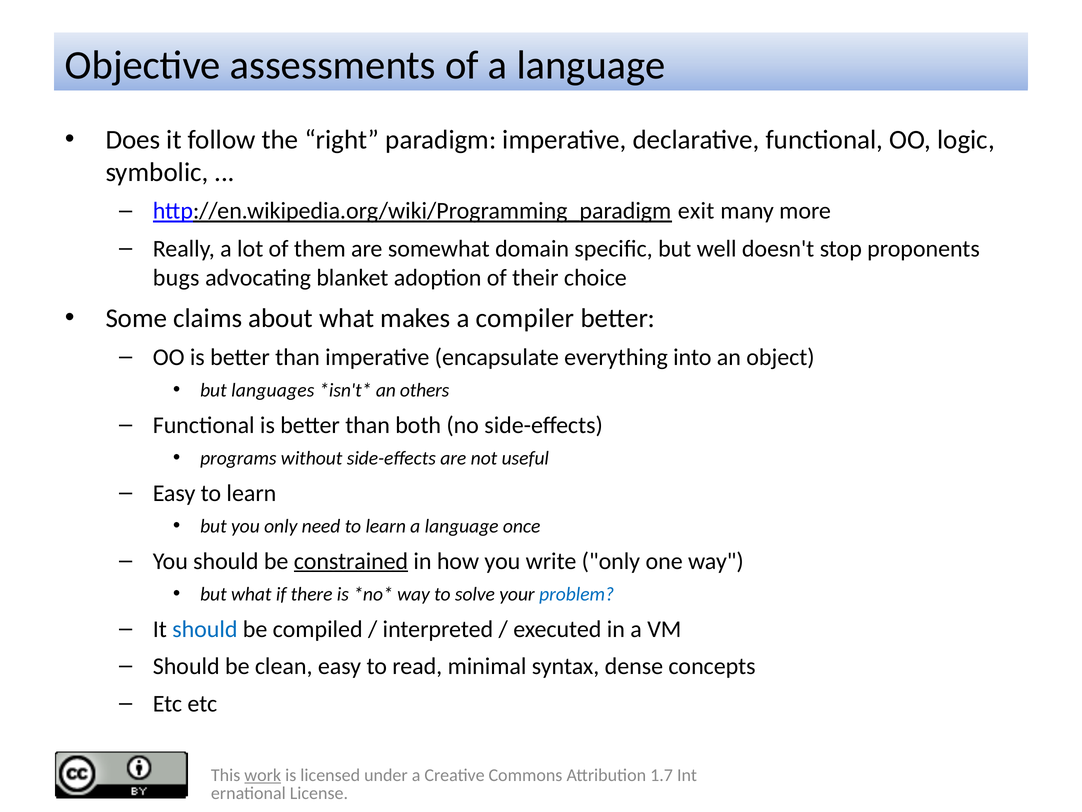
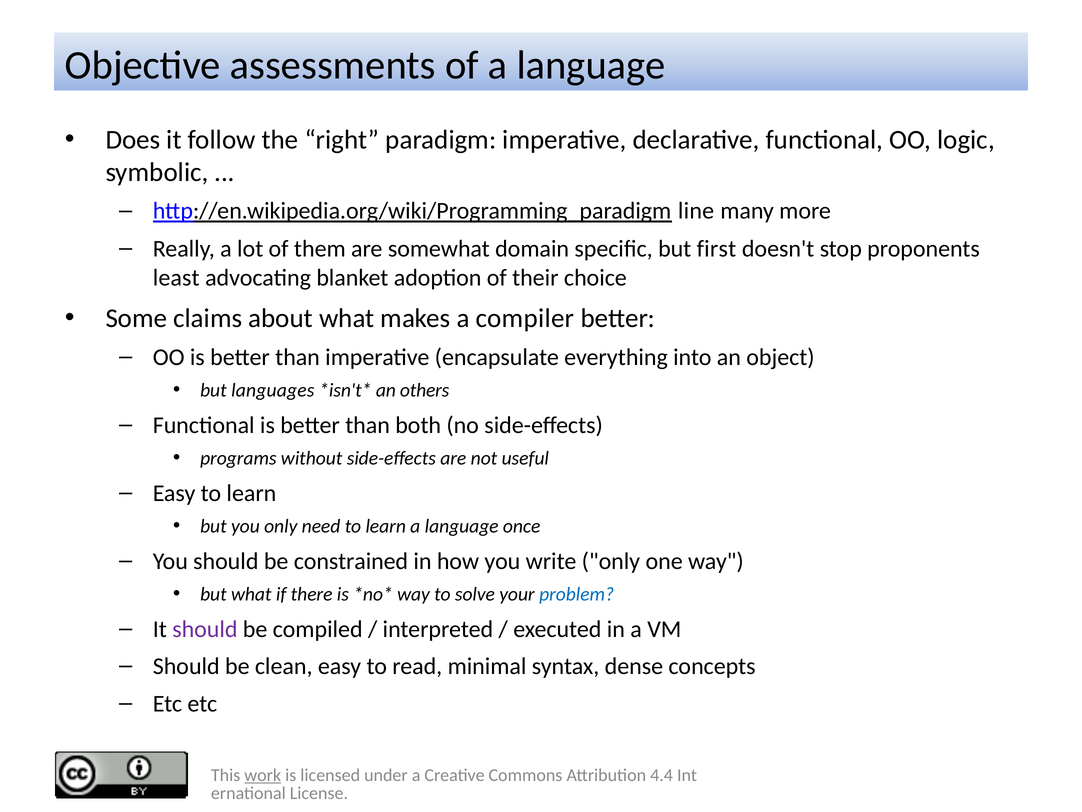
exit: exit -> line
well: well -> first
bugs: bugs -> least
constrained underline: present -> none
should at (205, 629) colour: blue -> purple
1.7: 1.7 -> 4.4
